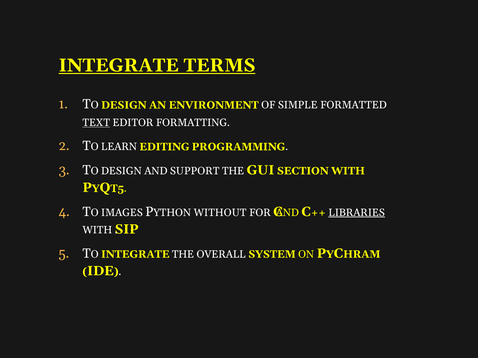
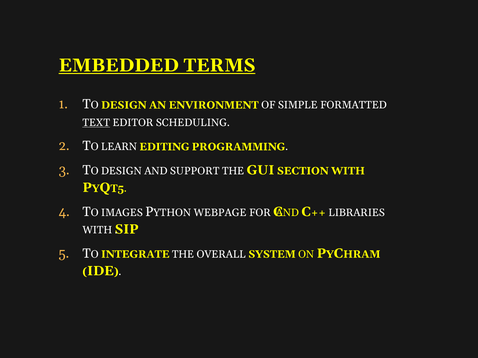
INTEGRATE at (119, 65): INTEGRATE -> EMBEDDED
FORMATTING: FORMATTING -> SCHEDULING
WITHOUT: WITHOUT -> WEBPAGE
LIBRARIES underline: present -> none
